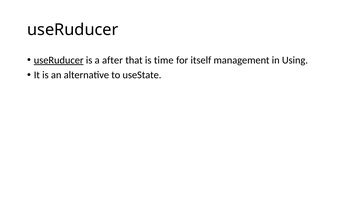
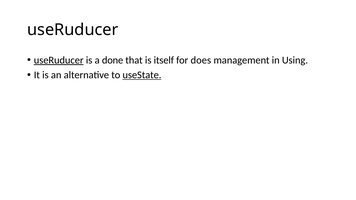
after: after -> done
time: time -> itself
itself: itself -> does
useState underline: none -> present
